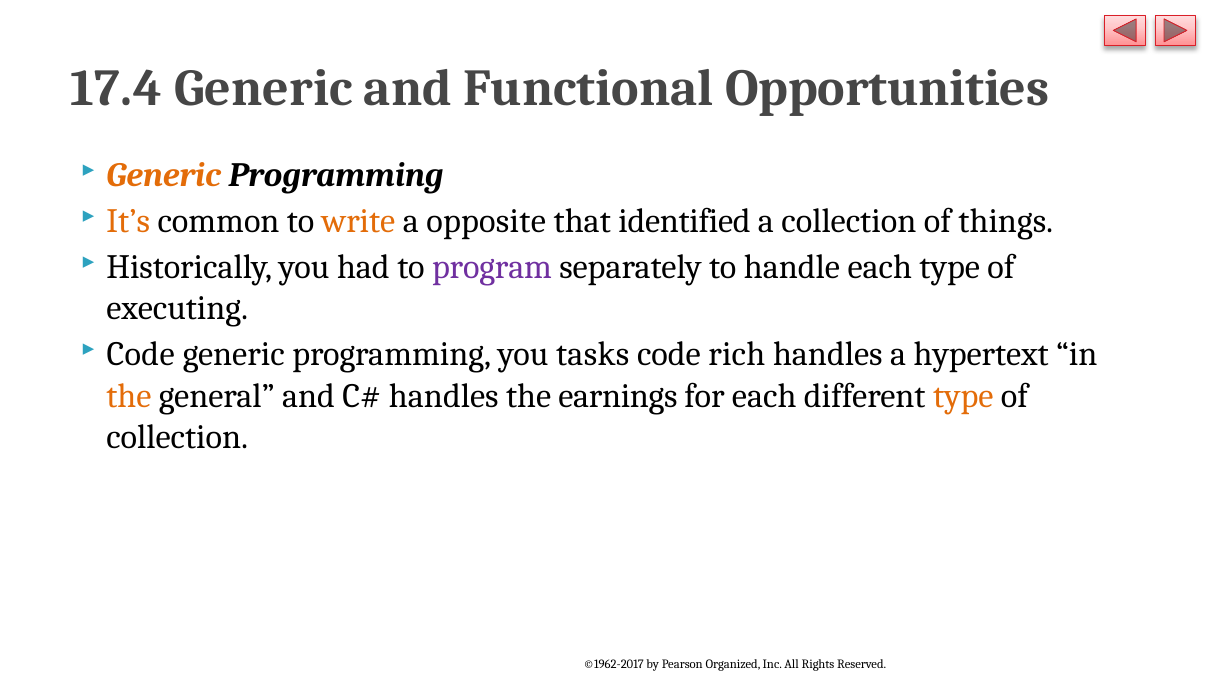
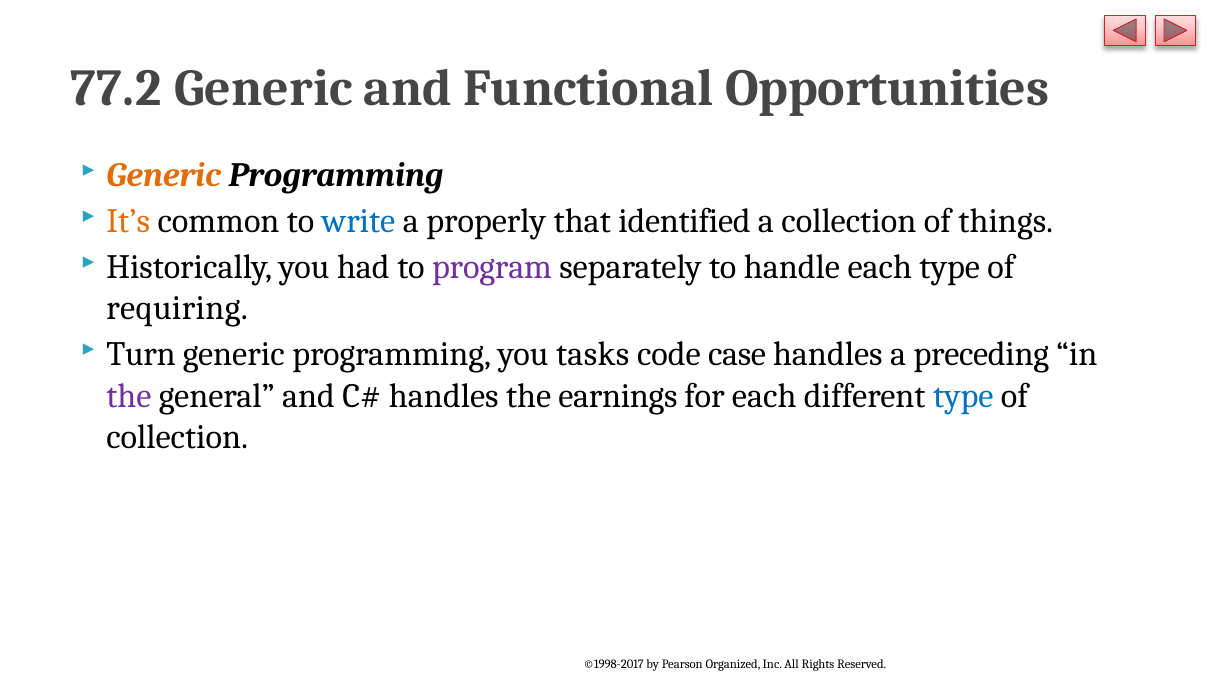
17.4: 17.4 -> 77.2
write colour: orange -> blue
opposite: opposite -> properly
executing: executing -> requiring
Code at (141, 355): Code -> Turn
rich: rich -> case
hypertext: hypertext -> preceding
the at (129, 396) colour: orange -> purple
type at (963, 396) colour: orange -> blue
©1962-2017: ©1962-2017 -> ©1998-2017
